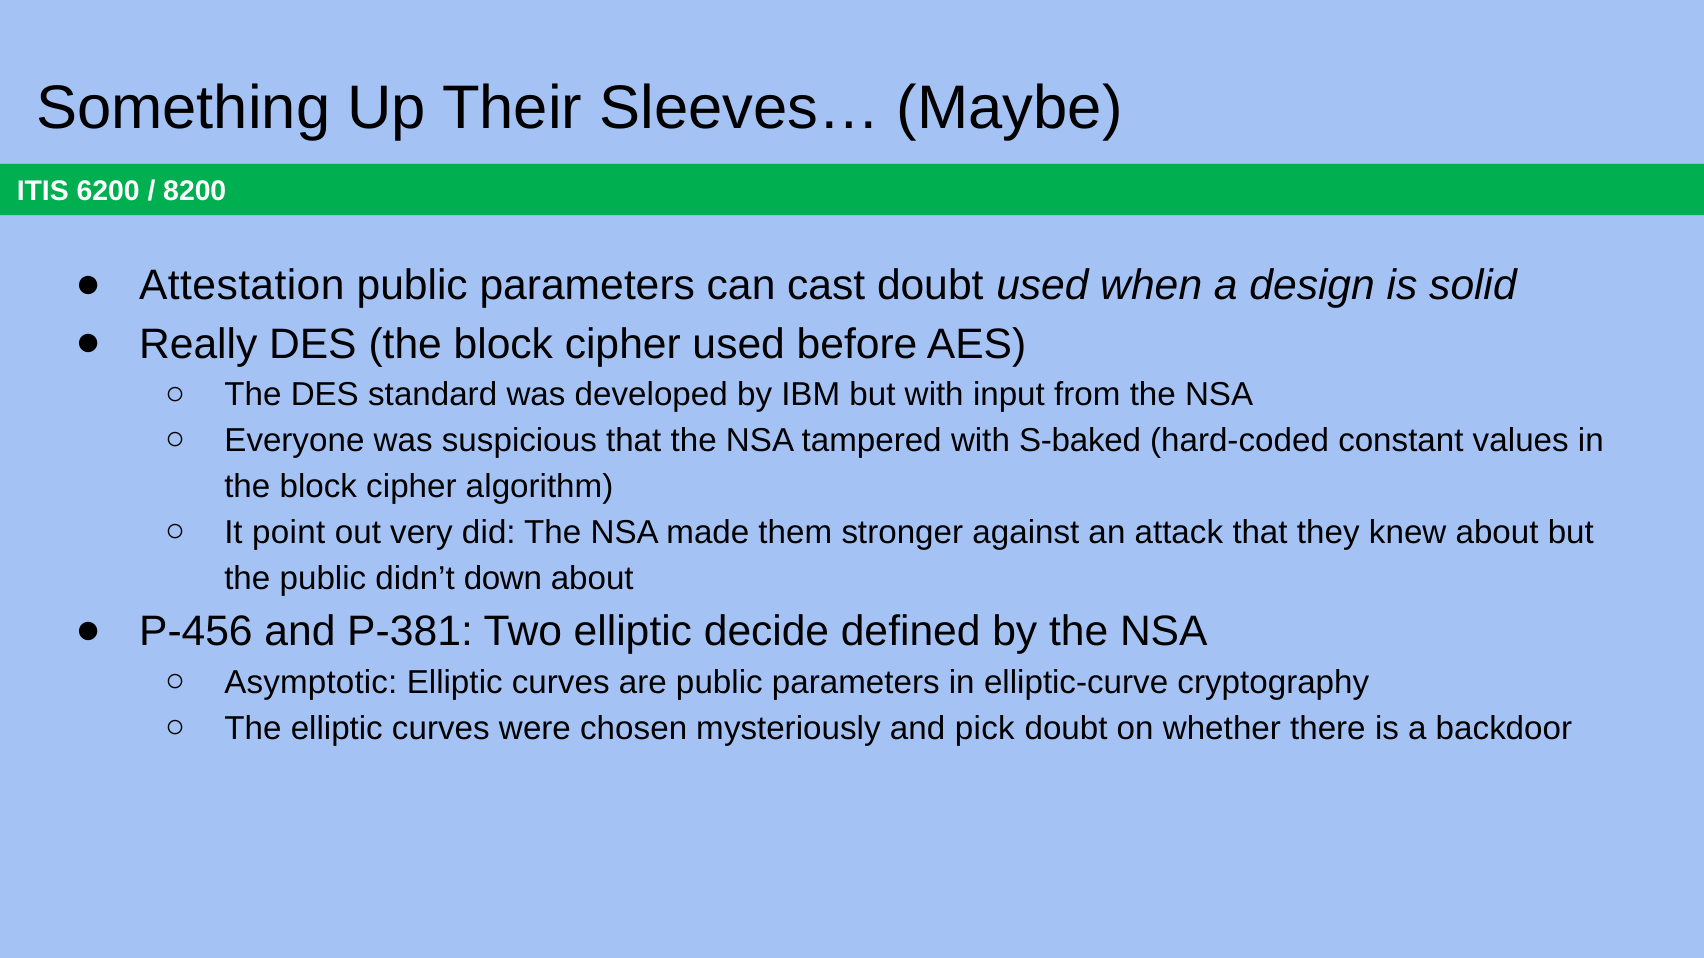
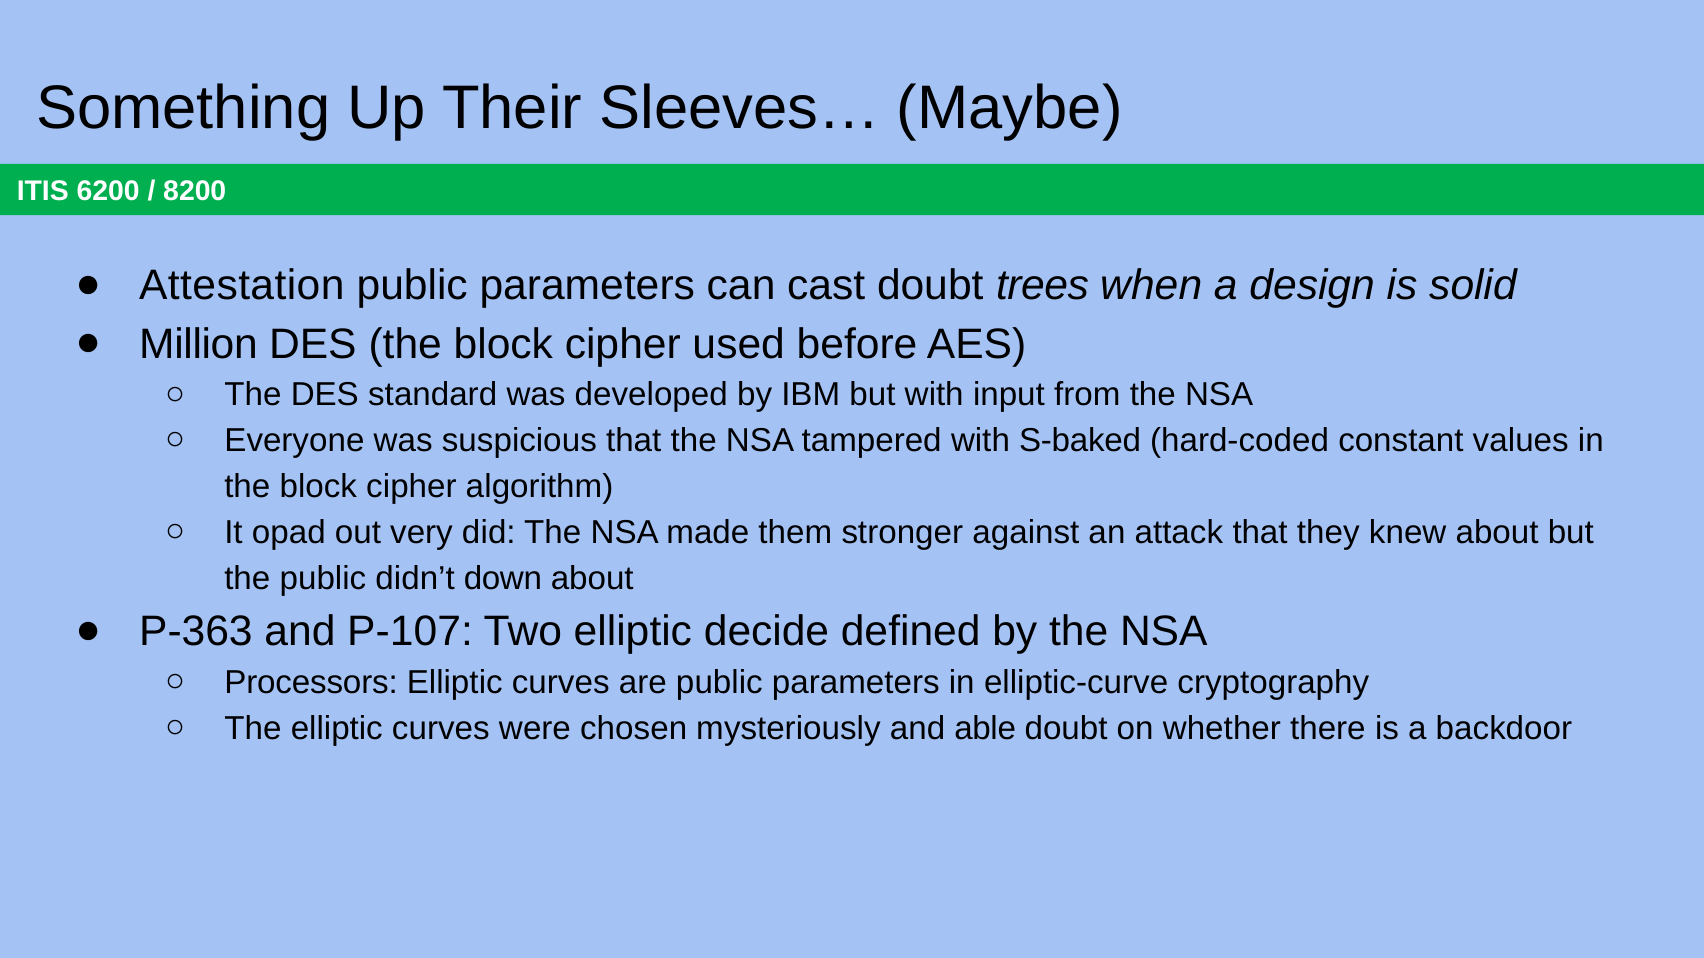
doubt used: used -> trees
Really: Really -> Million
point: point -> opad
P-456: P-456 -> P-363
P-381: P-381 -> P-107
Asymptotic: Asymptotic -> Processors
pick: pick -> able
